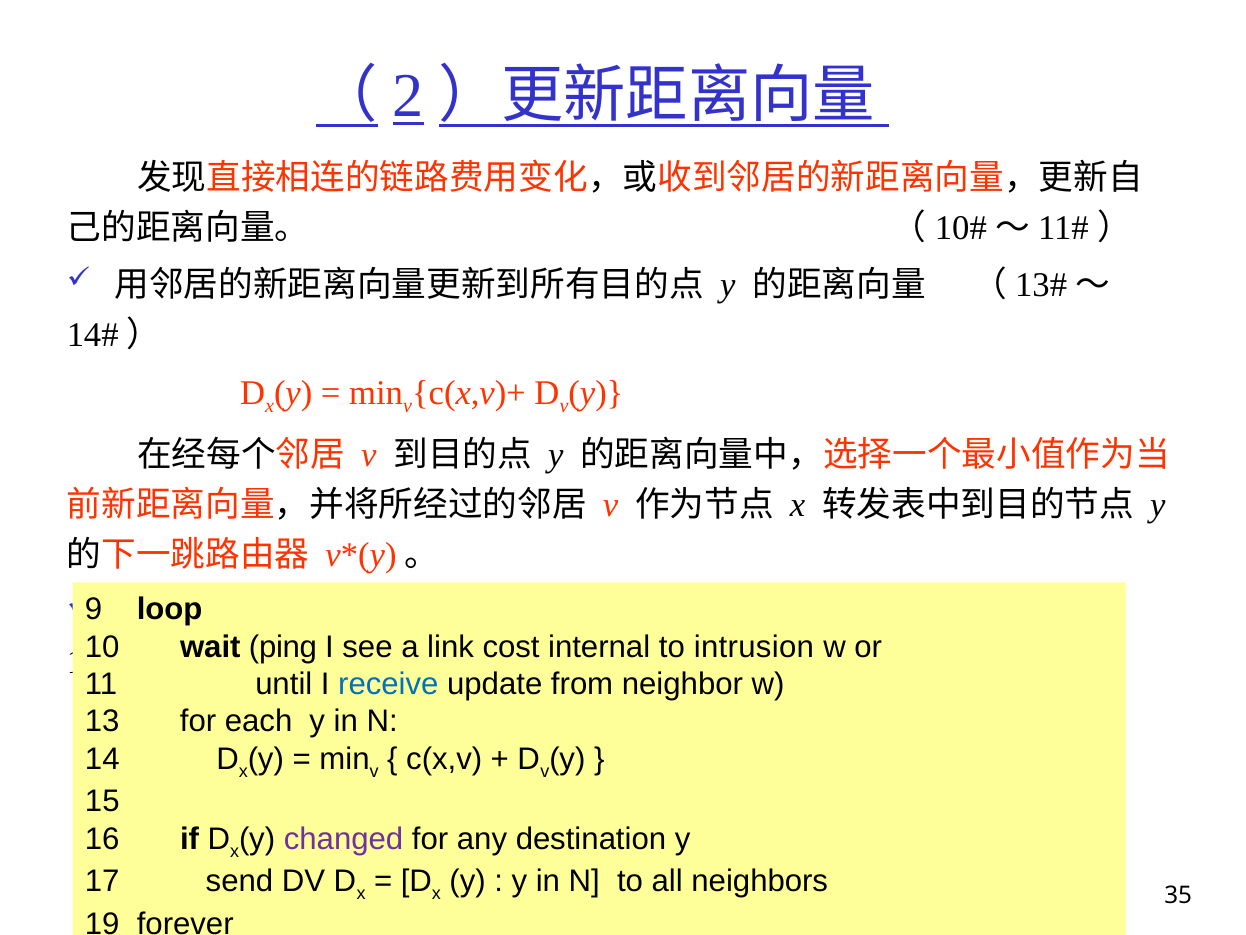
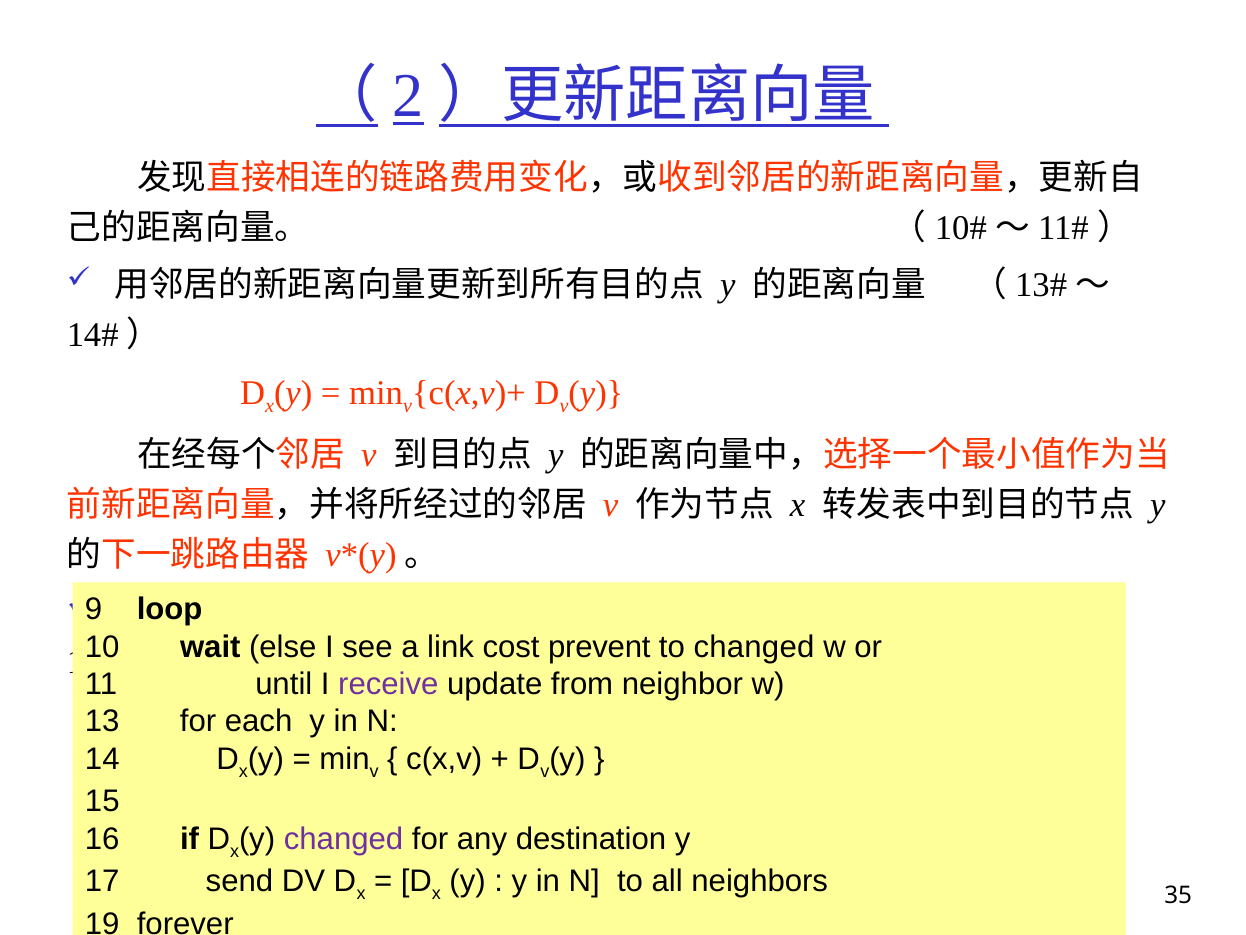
ping: ping -> else
internal: internal -> prevent
to intrusion: intrusion -> changed
receive colour: blue -> purple
